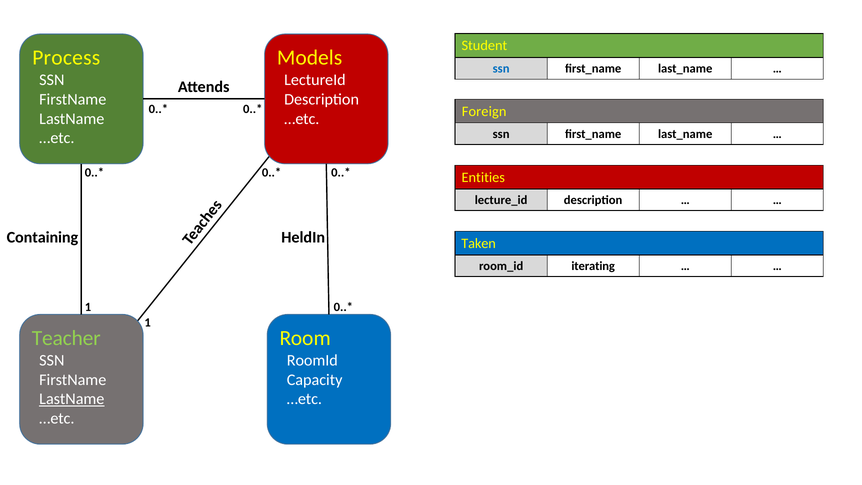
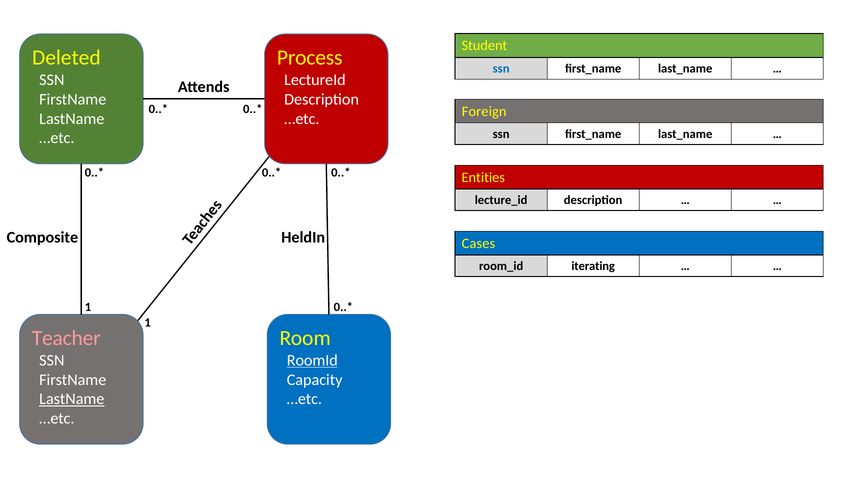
Process: Process -> Deleted
Models: Models -> Process
Containing: Containing -> Composite
Taken: Taken -> Cases
Teacher colour: light green -> pink
RoomId underline: none -> present
